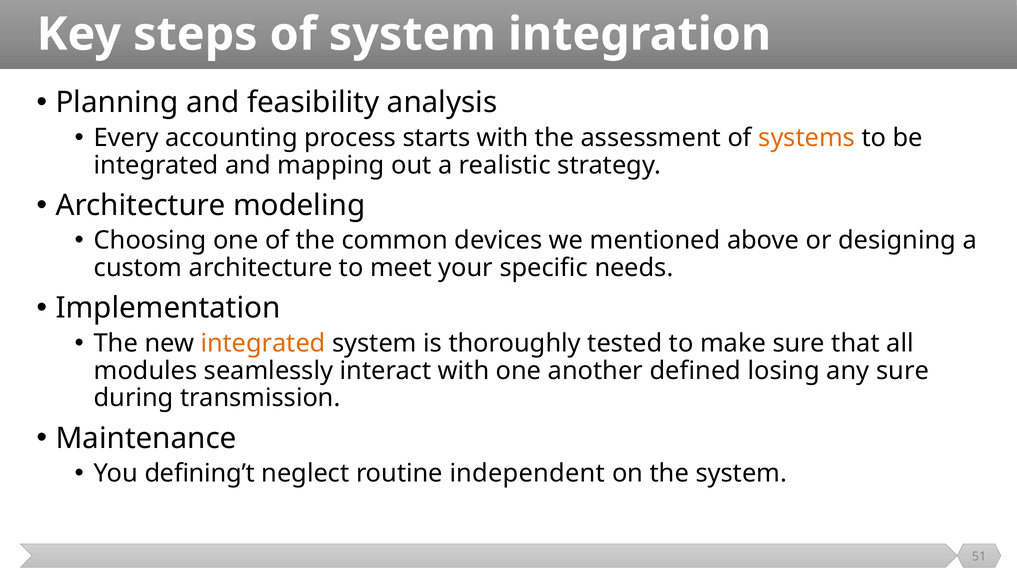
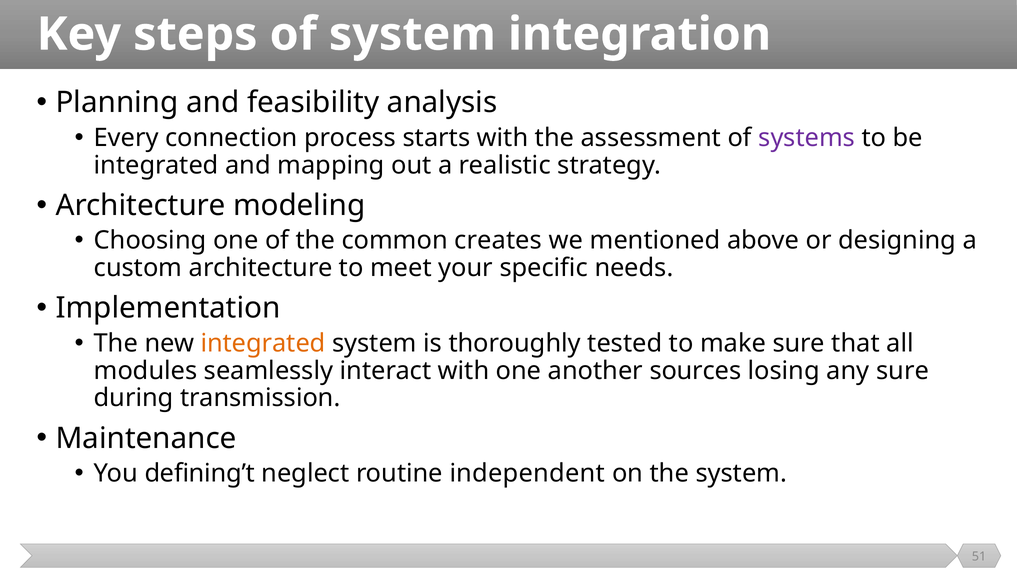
accounting: accounting -> connection
systems colour: orange -> purple
devices: devices -> creates
defined: defined -> sources
